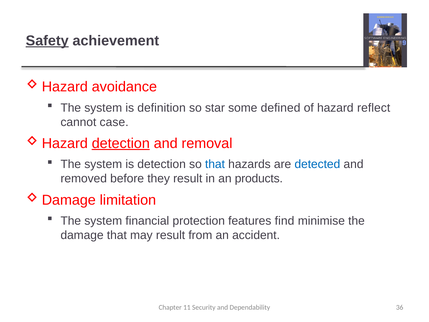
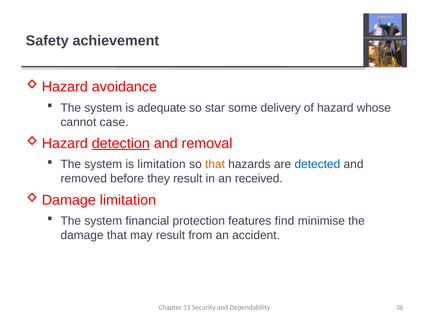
Safety underline: present -> none
definition: definition -> adequate
defined: defined -> delivery
reflect: reflect -> whose
is detection: detection -> limitation
that at (215, 164) colour: blue -> orange
products: products -> received
